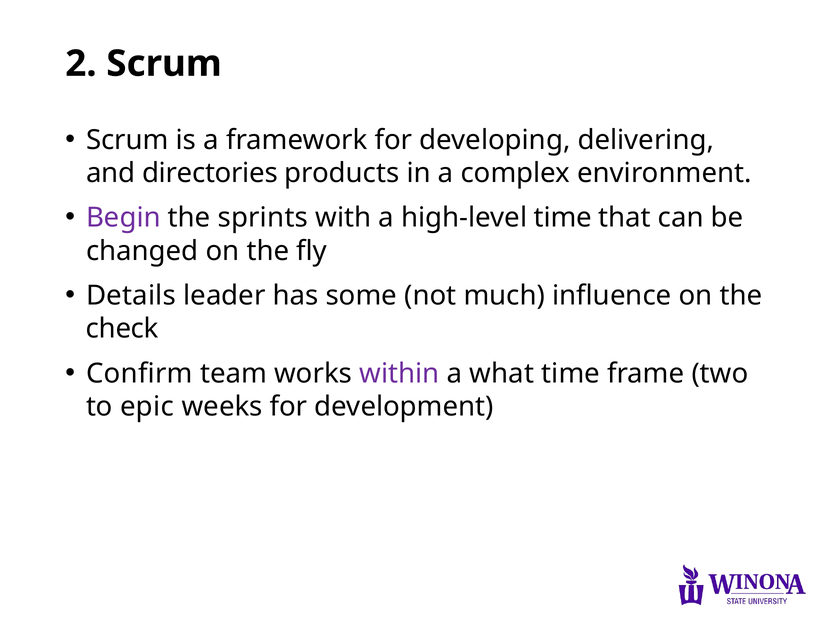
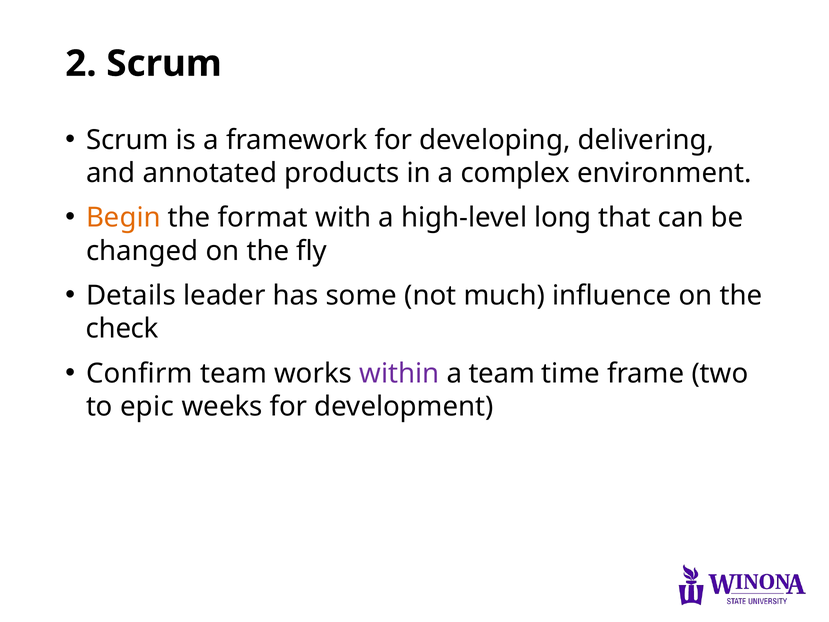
directories: directories -> annotated
Begin colour: purple -> orange
sprints: sprints -> format
high-level time: time -> long
a what: what -> team
